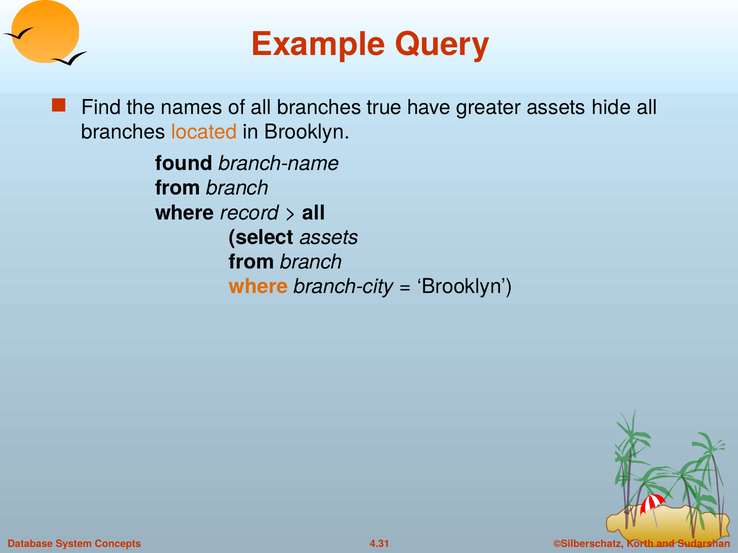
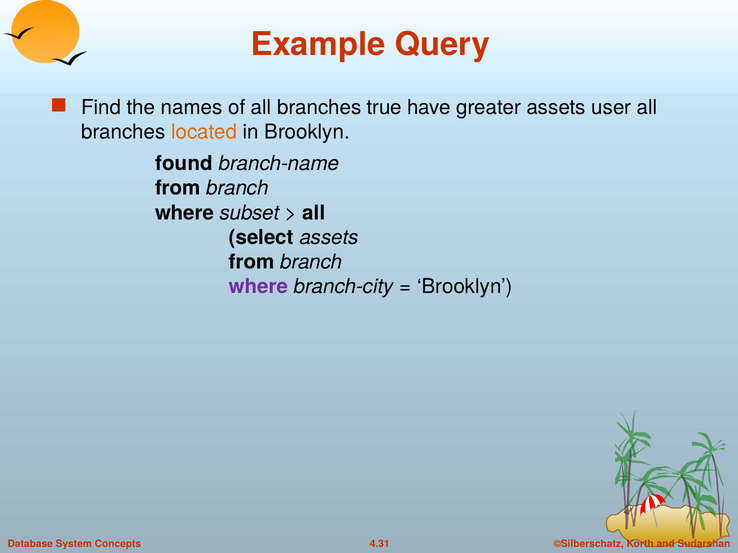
hide: hide -> user
record: record -> subset
where at (258, 287) colour: orange -> purple
